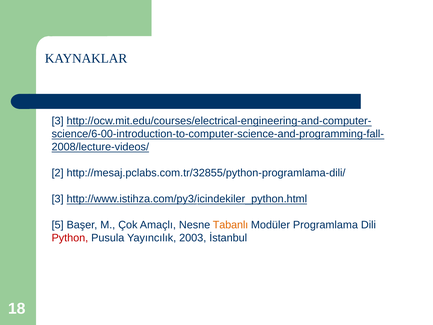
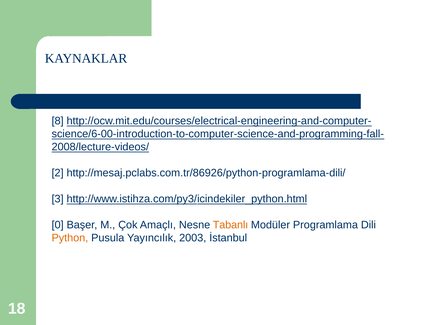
3 at (58, 121): 3 -> 8
http://mesaj.pclabs.com.tr/32855/python-programlama-dili/: http://mesaj.pclabs.com.tr/32855/python-programlama-dili/ -> http://mesaj.pclabs.com.tr/86926/python-programlama-dili/
5: 5 -> 0
Python colour: red -> orange
